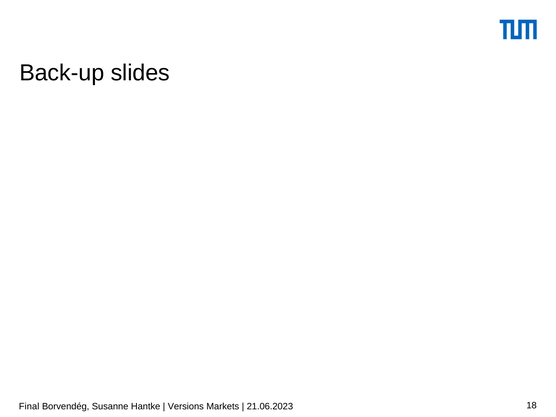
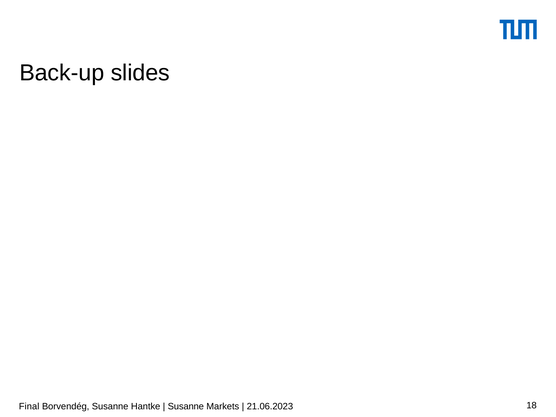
Versions at (186, 406): Versions -> Susanne
